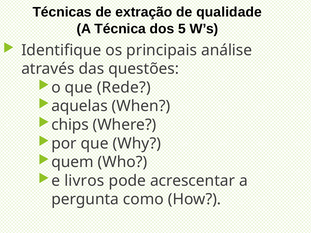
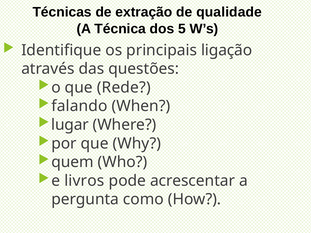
análise: análise -> ligação
aquelas: aquelas -> falando
chips: chips -> lugar
